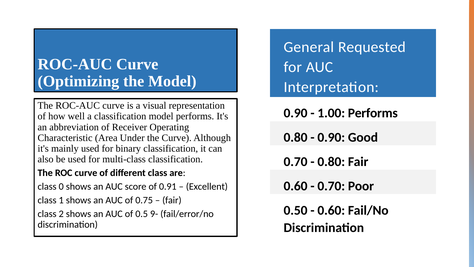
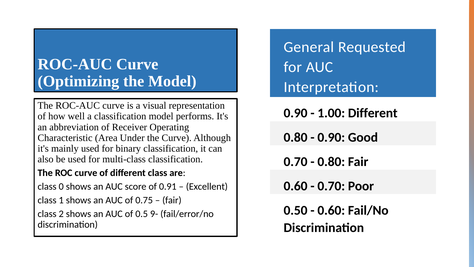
1.00 Performs: Performs -> Different
